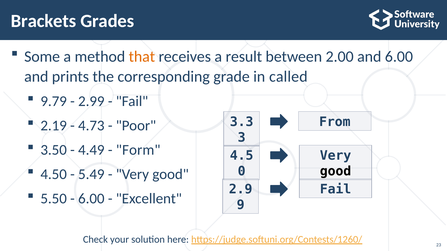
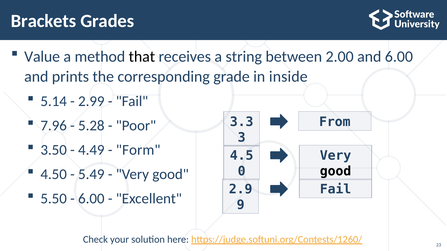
Some: Some -> Value
that colour: orange -> black
result: result -> string
called: called -> inside
9.79: 9.79 -> 5.14
2.19: 2.19 -> 7.96
4.73: 4.73 -> 5.28
